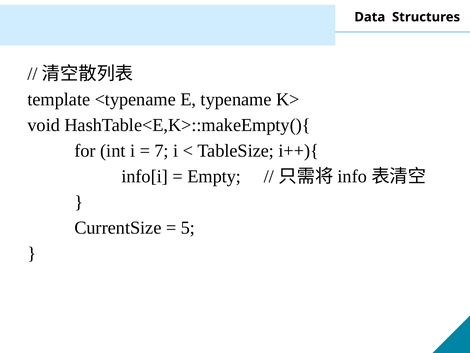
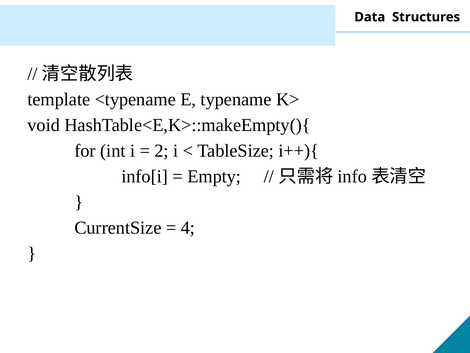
7: 7 -> 2
5: 5 -> 4
